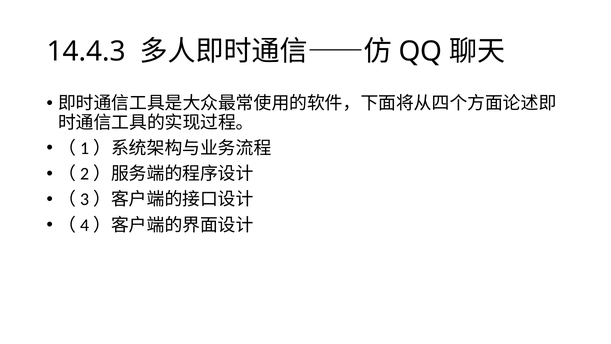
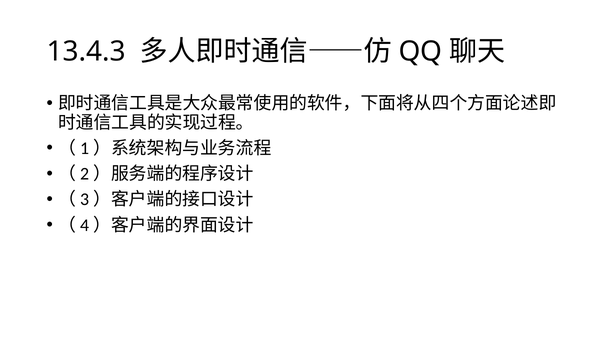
14.4.3: 14.4.3 -> 13.4.3
